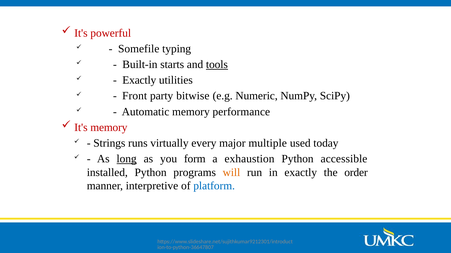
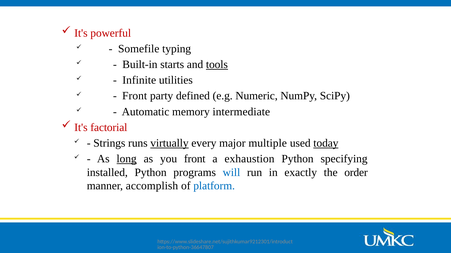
Exactly at (139, 80): Exactly -> Infinite
bitwise: bitwise -> defined
performance: performance -> intermediate
It's memory: memory -> factorial
virtually underline: none -> present
today underline: none -> present
you form: form -> front
accessible: accessible -> specifying
will colour: orange -> blue
interpretive: interpretive -> accomplish
